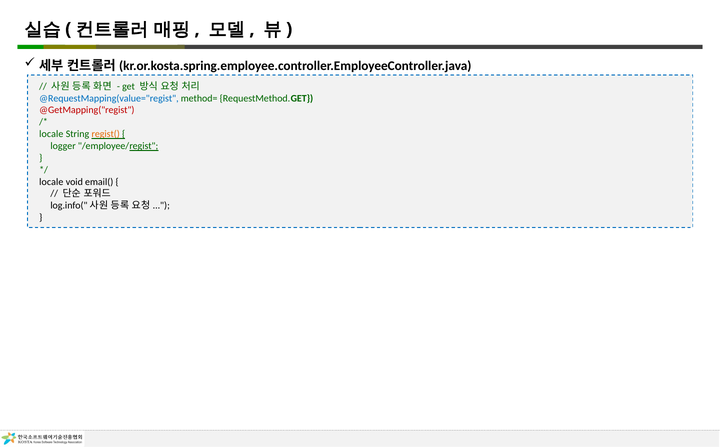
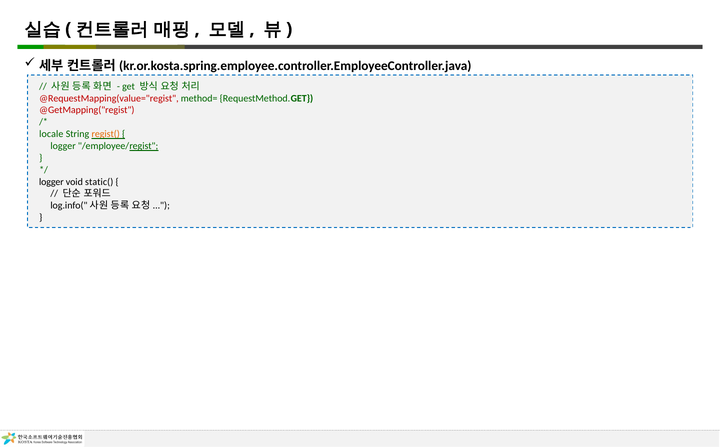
@RequestMapping(value="regist colour: blue -> red
locale at (51, 182): locale -> logger
email(: email( -> static(
